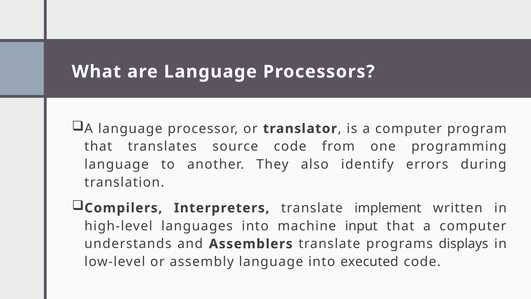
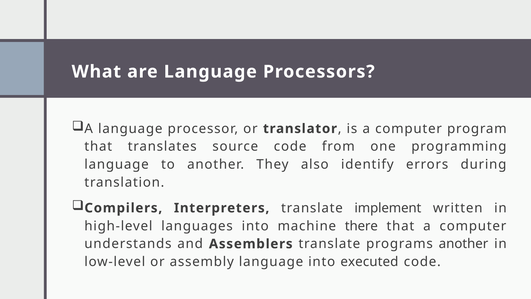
input: input -> there
programs displays: displays -> another
